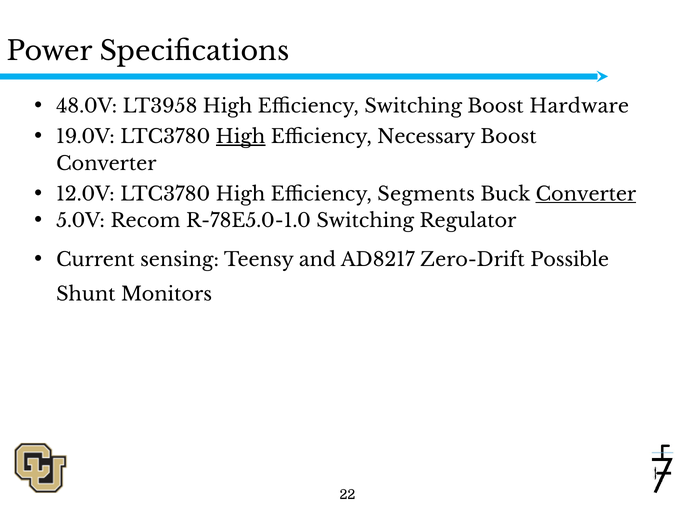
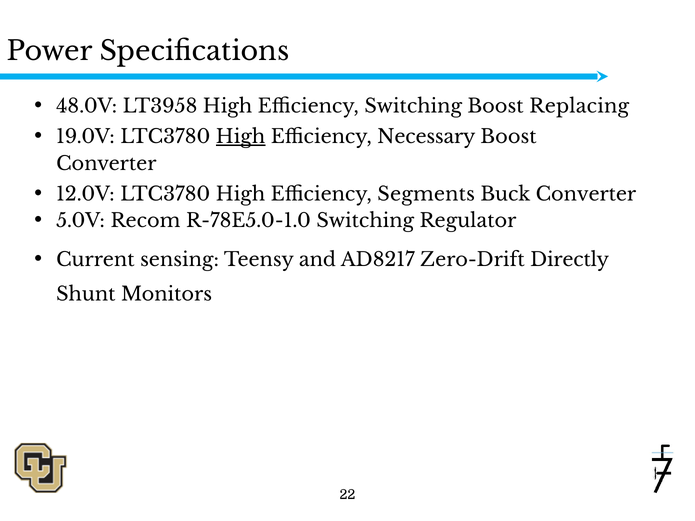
Hardware: Hardware -> Replacing
Converter at (586, 194) underline: present -> none
Possible: Possible -> Directly
